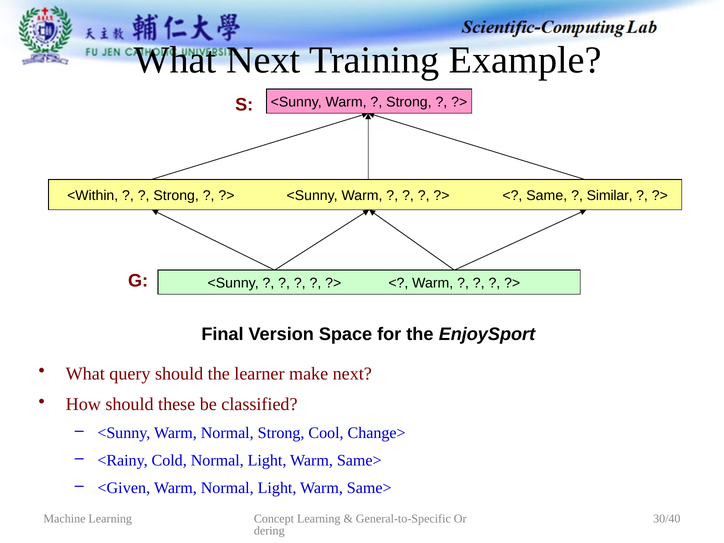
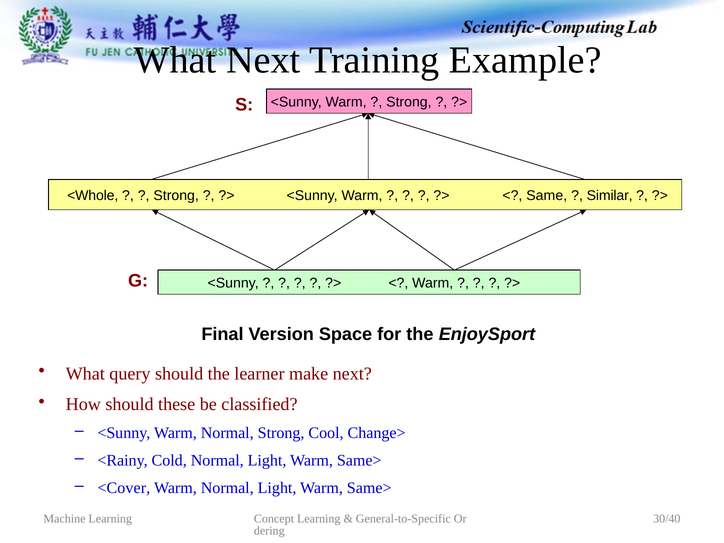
<Within: <Within -> <Whole
<Given: <Given -> <Cover
